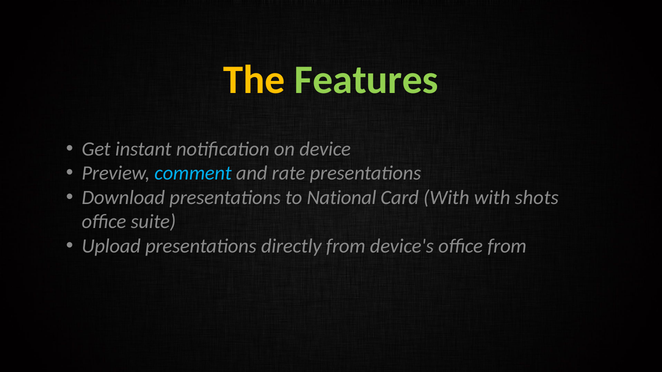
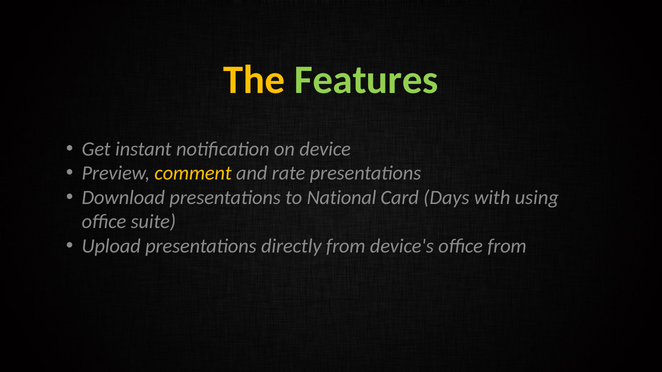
comment colour: light blue -> yellow
Card With: With -> Days
shots: shots -> using
